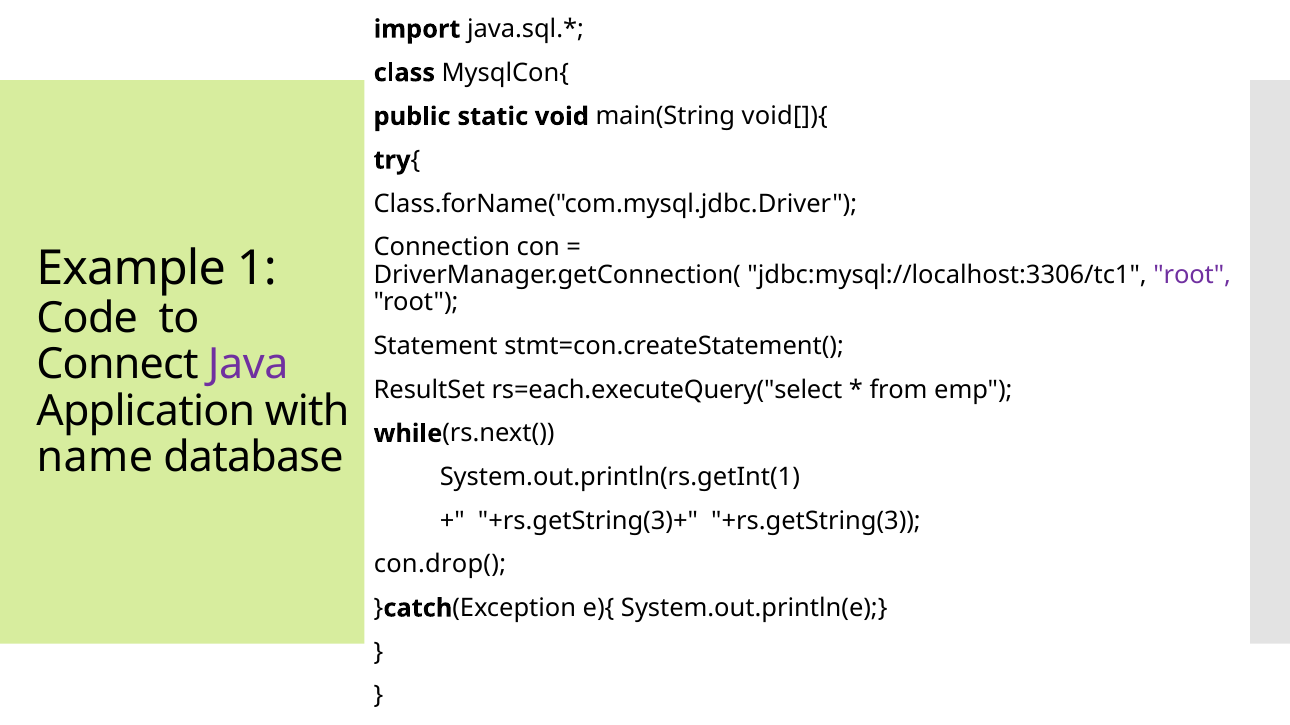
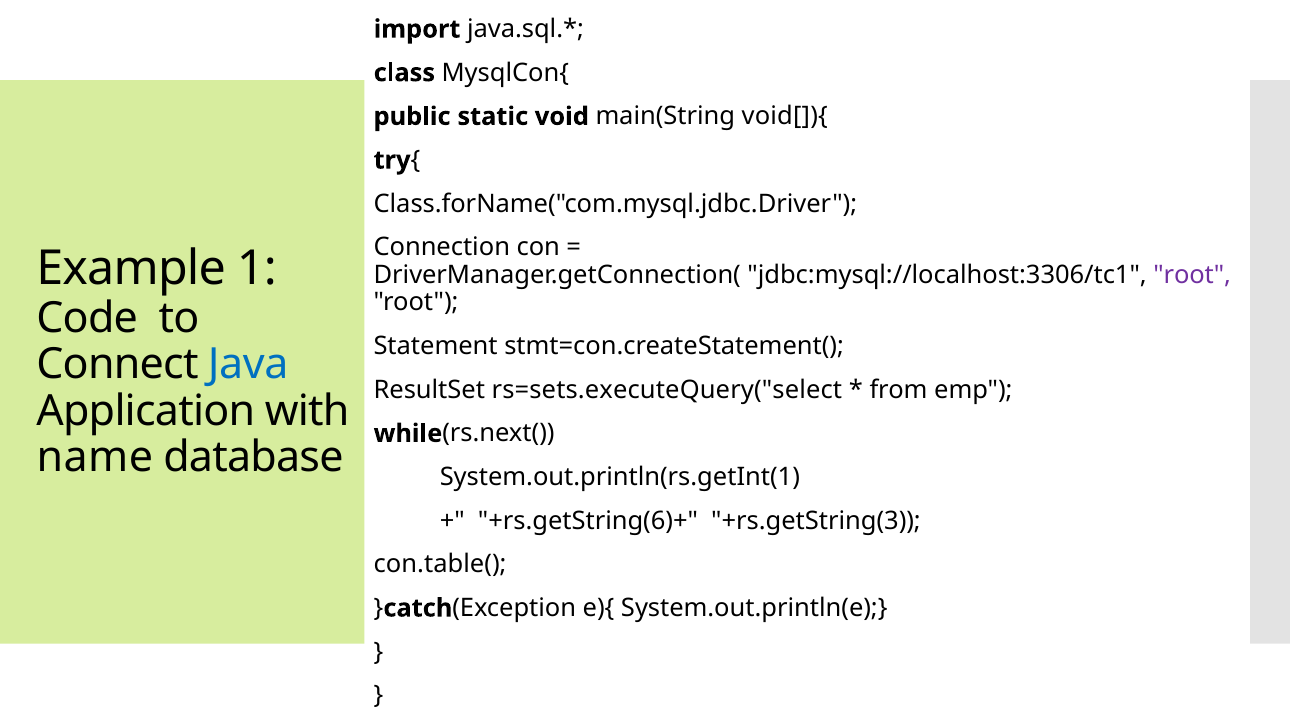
Java colour: purple -> blue
rs=each.executeQuery("select: rs=each.executeQuery("select -> rs=sets.executeQuery("select
+rs.getString(3)+: +rs.getString(3)+ -> +rs.getString(6)+
con.drop(: con.drop( -> con.table(
